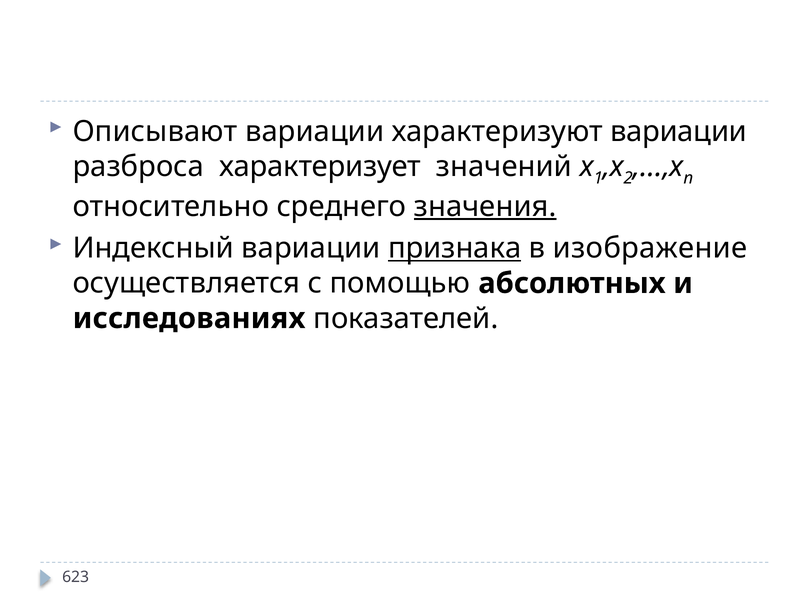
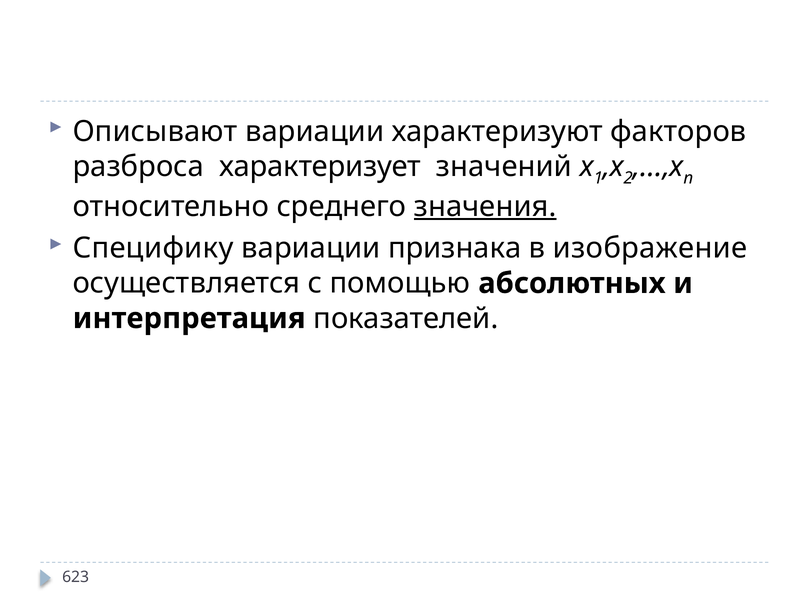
характеризуют вариации: вариации -> факторов
Индексный: Индексный -> Специфику
признака underline: present -> none
исследованиях: исследованиях -> интерпретация
